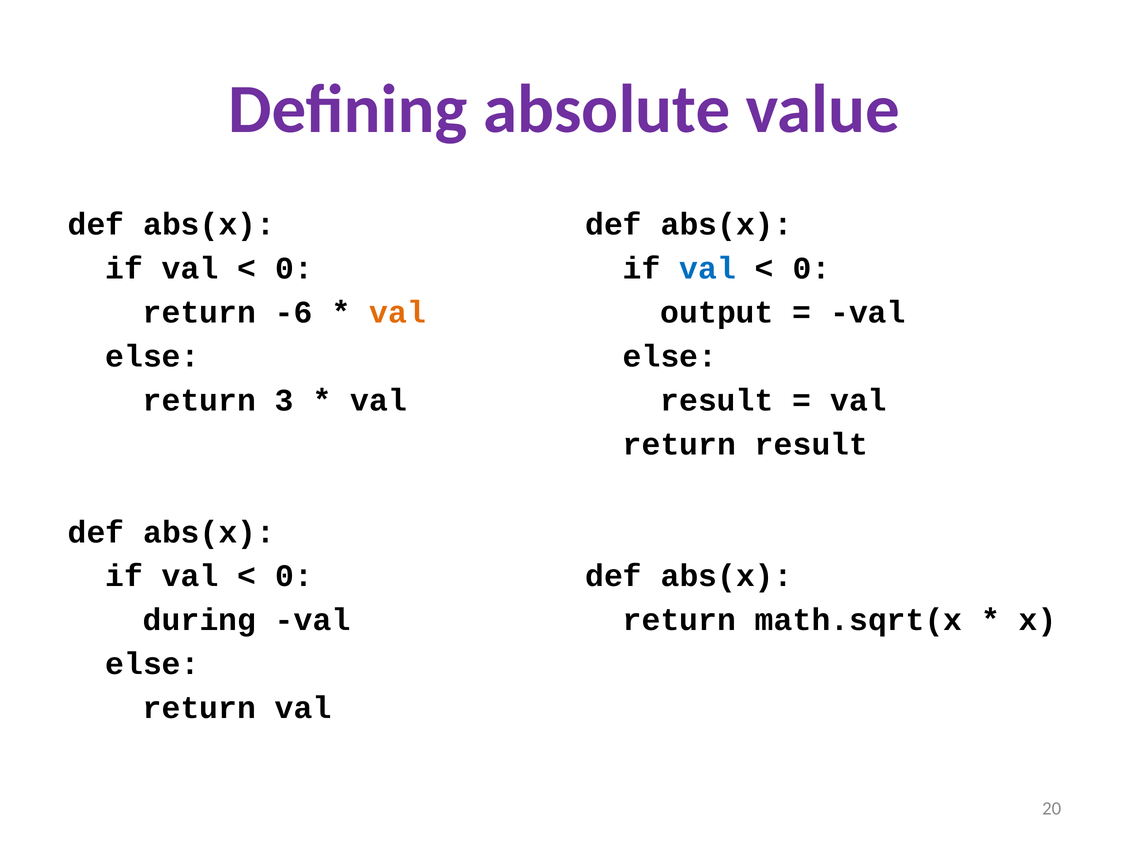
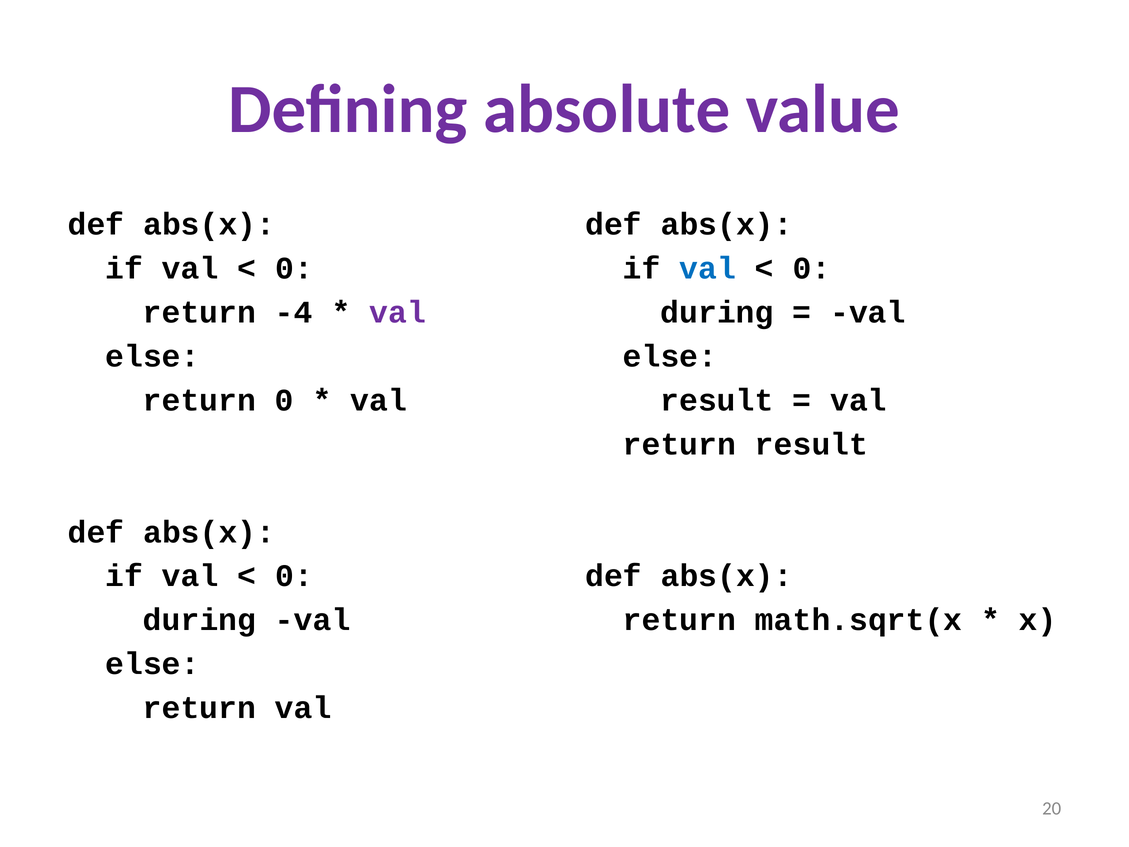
-6: -6 -> -4
val at (398, 312) colour: orange -> purple
output at (717, 312): output -> during
return 3: 3 -> 0
